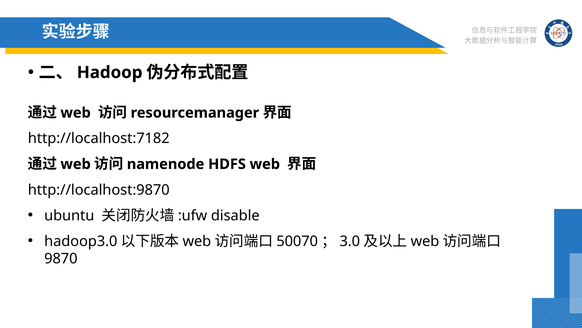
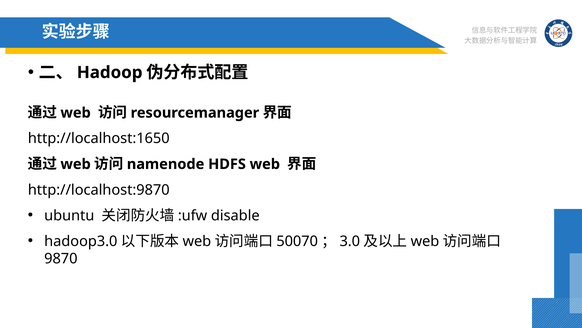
http://localhost:7182: http://localhost:7182 -> http://localhost:1650
